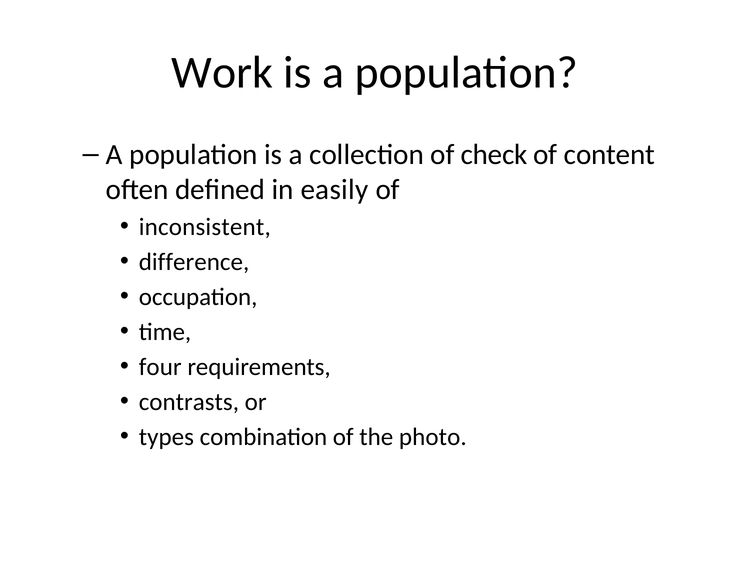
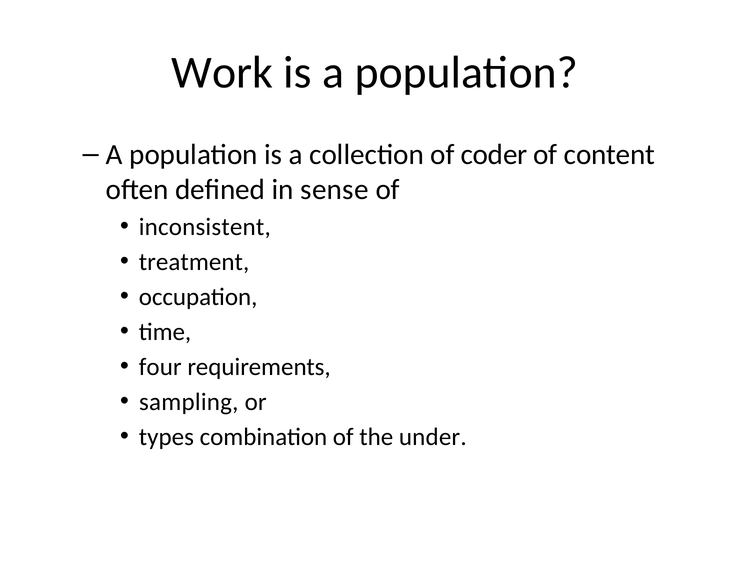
check: check -> coder
easily: easily -> sense
difference: difference -> treatment
contrasts: contrasts -> sampling
photo: photo -> under
